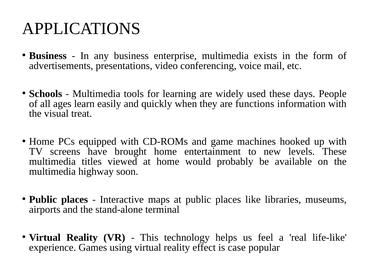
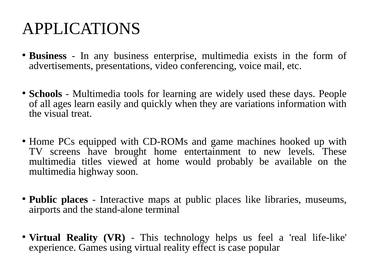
functions: functions -> variations
